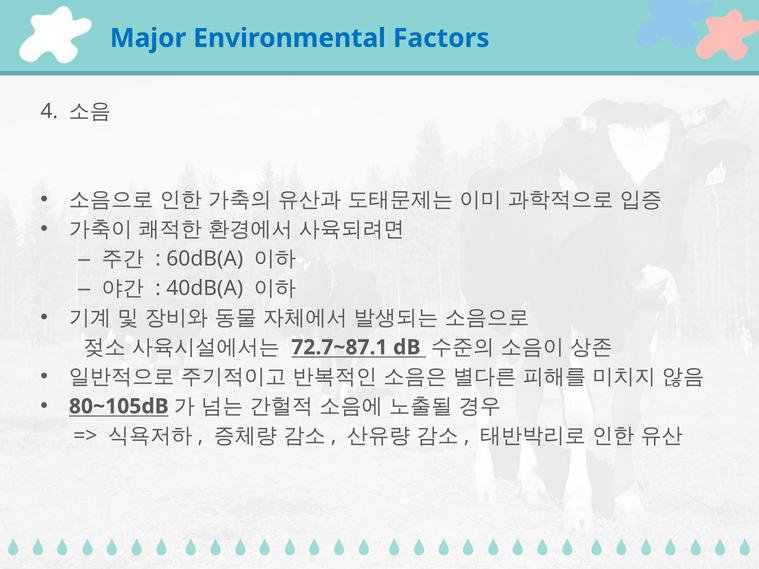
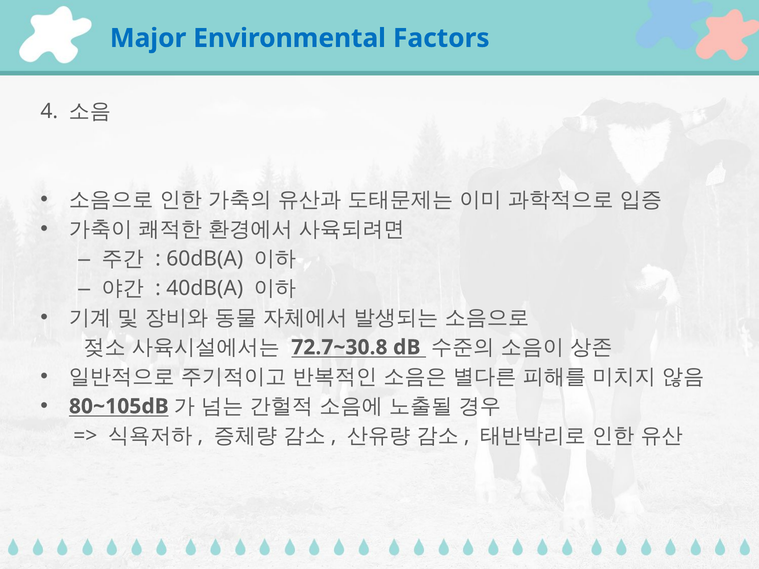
72.7~87.1: 72.7~87.1 -> 72.7~30.8
